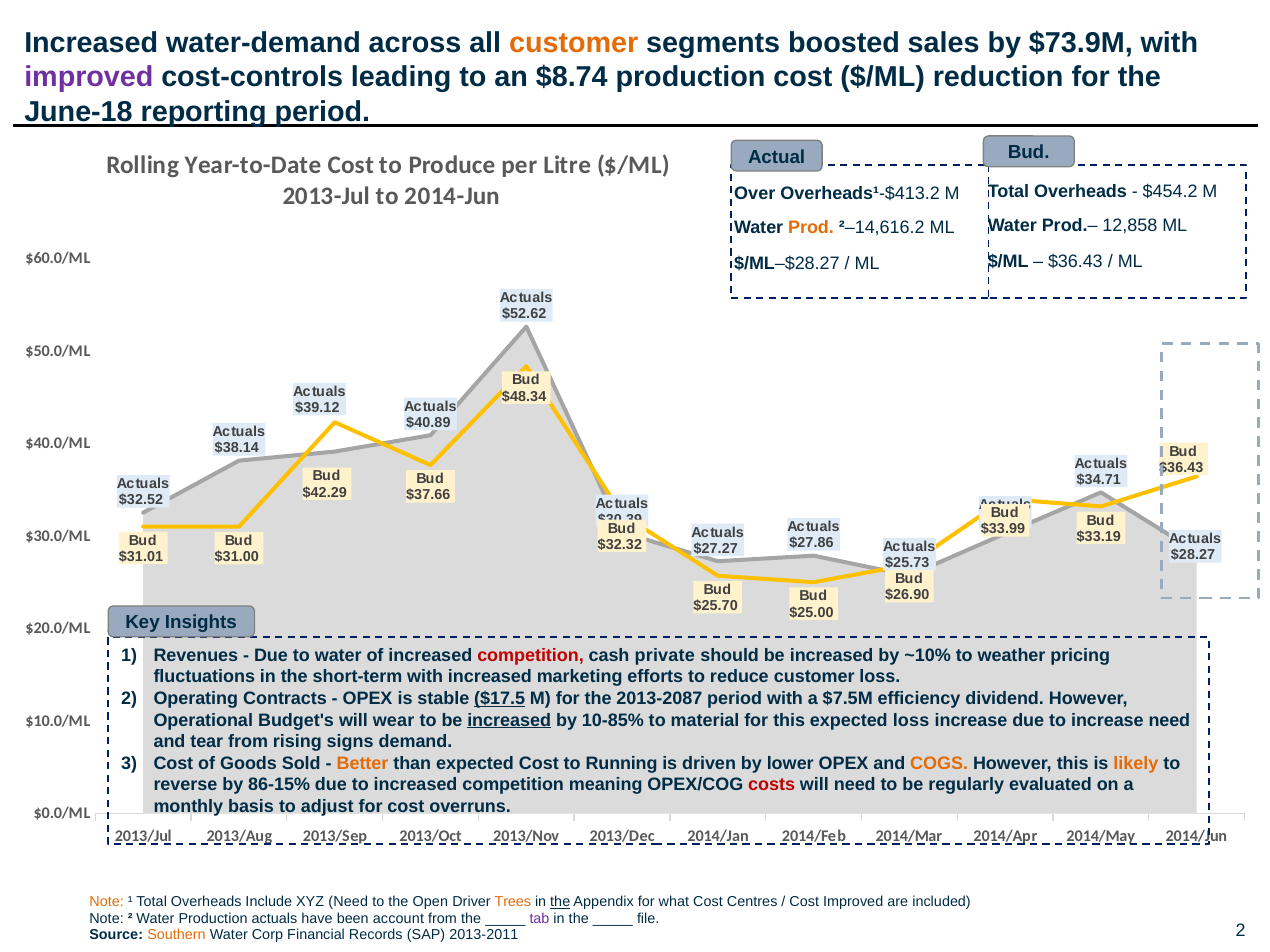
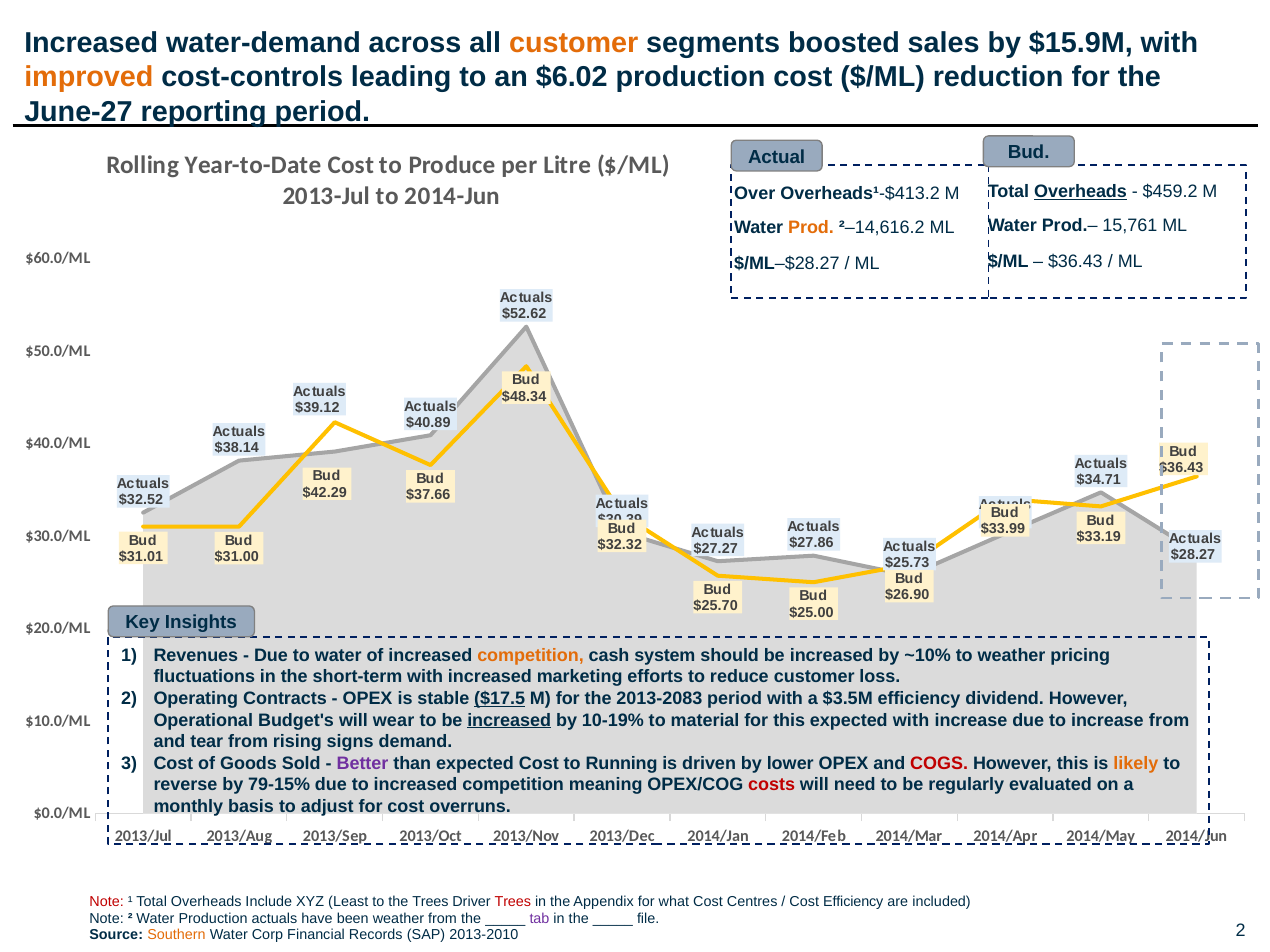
$73.9M: $73.9M -> $15.9M
improved at (89, 77) colour: purple -> orange
$8.74: $8.74 -> $6.02
June-18: June-18 -> June-27
Overheads at (1081, 192) underline: none -> present
$454.2: $454.2 -> $459.2
12,858: 12,858 -> 15,761
competition at (531, 656) colour: red -> orange
private: private -> system
2013-2087: 2013-2087 -> 2013-2083
$7.5M: $7.5M -> $3.5M
10-85%: 10-85% -> 10-19%
expected loss: loss -> with
increase need: need -> from
Better colour: orange -> purple
COGS colour: orange -> red
86-15%: 86-15% -> 79-15%
Note at (107, 903) colour: orange -> red
XYZ Need: Need -> Least
the Open: Open -> Trees
Trees at (513, 903) colour: orange -> red
the at (560, 903) underline: present -> none
Cost Improved: Improved -> Efficiency
been account: account -> weather
2013-2011: 2013-2011 -> 2013-2010
